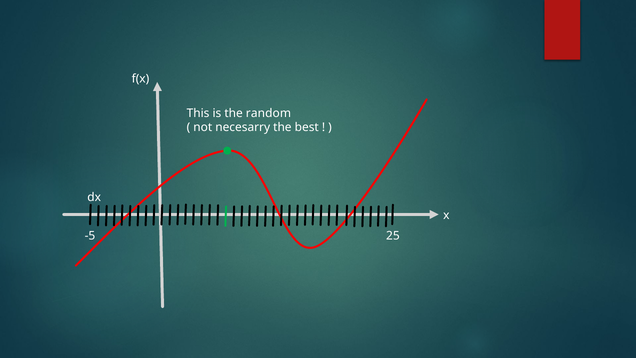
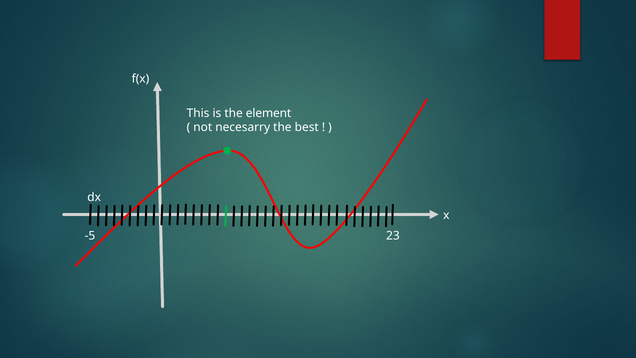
random: random -> element
25: 25 -> 23
